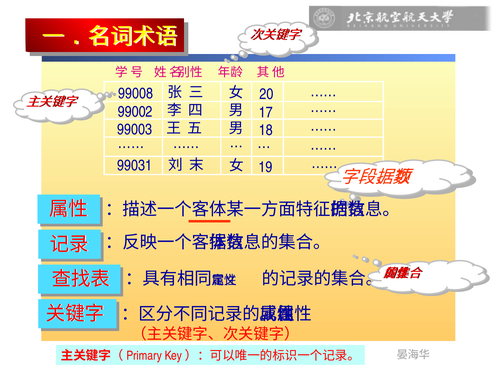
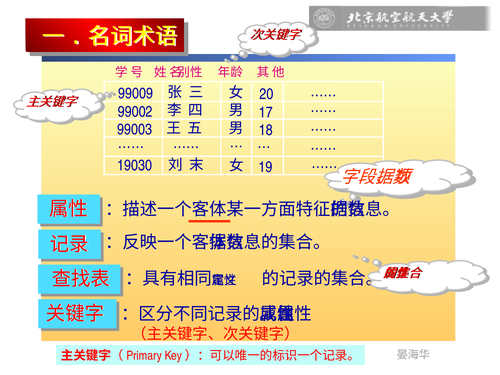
99008: 99008 -> 99009
99031: 99031 -> 19030
